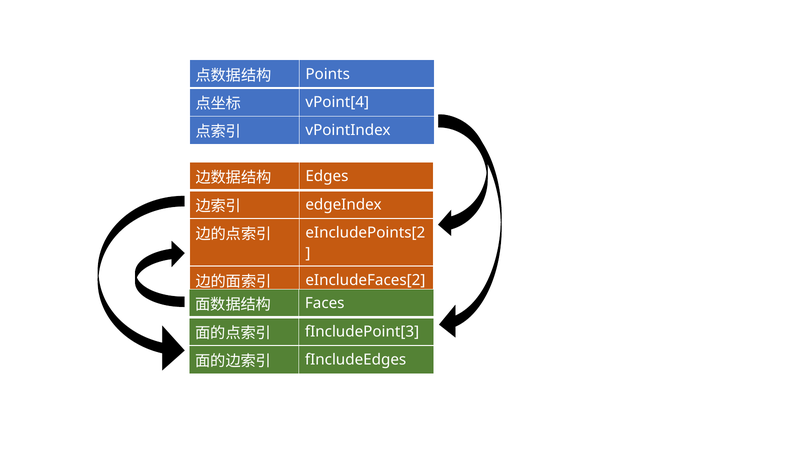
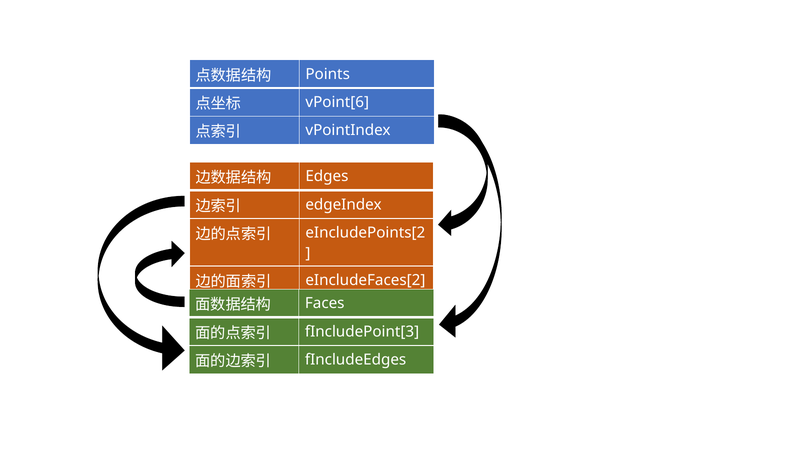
vPoint[4: vPoint[4 -> vPoint[6
